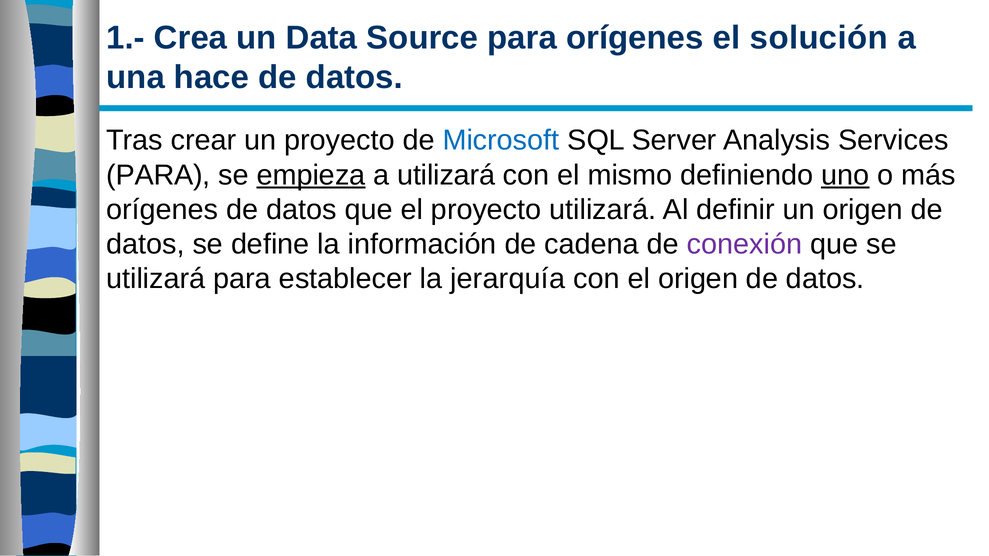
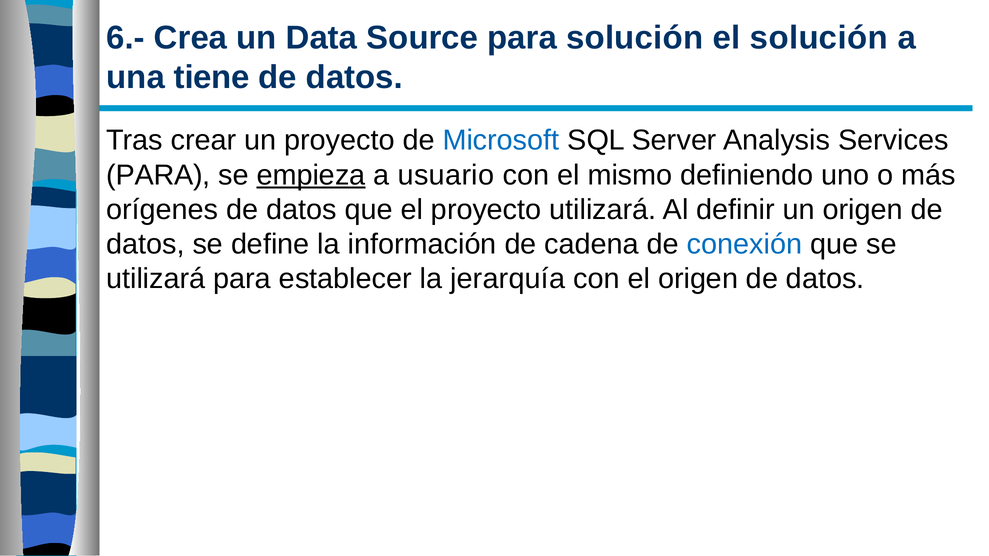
1.-: 1.- -> 6.-
para orígenes: orígenes -> solución
hace: hace -> tiene
a utilizará: utilizará -> usuario
uno underline: present -> none
conexión colour: purple -> blue
